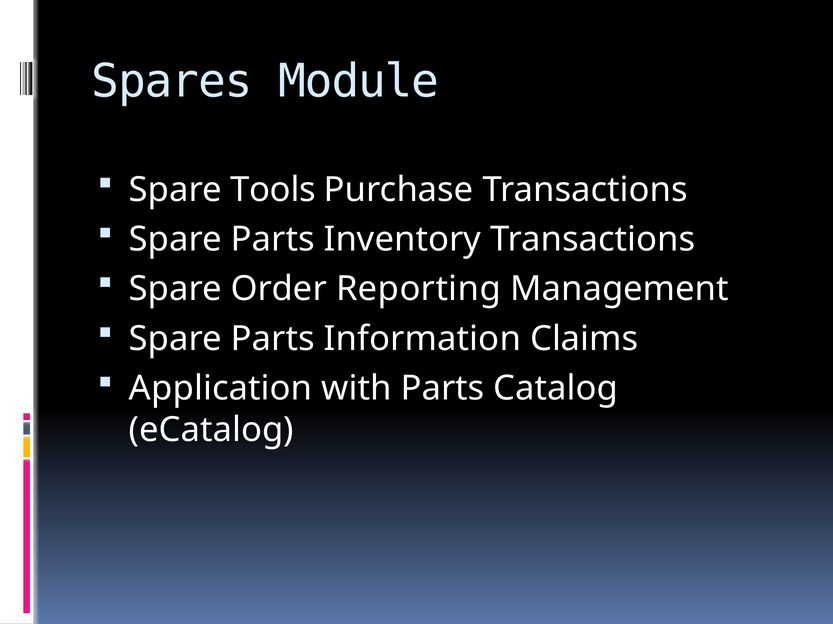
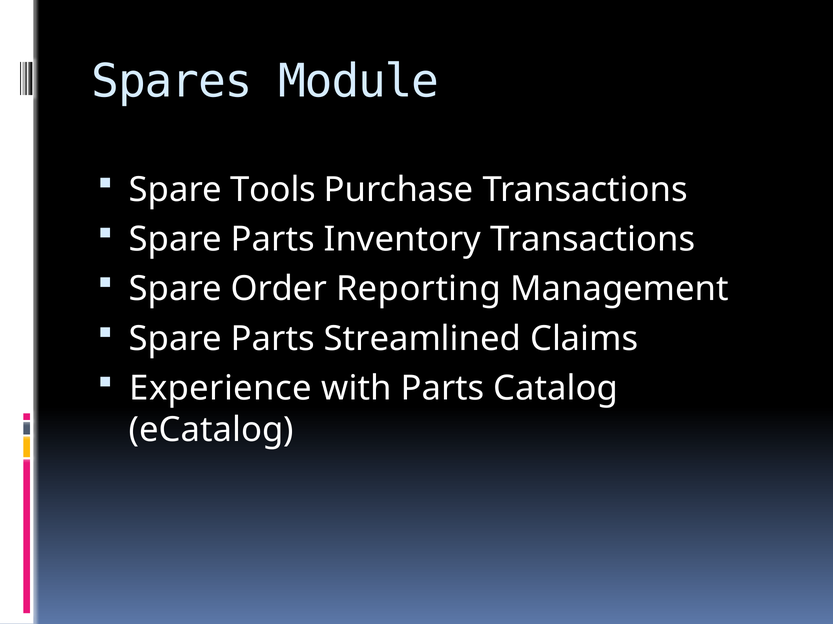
Information: Information -> Streamlined
Application: Application -> Experience
